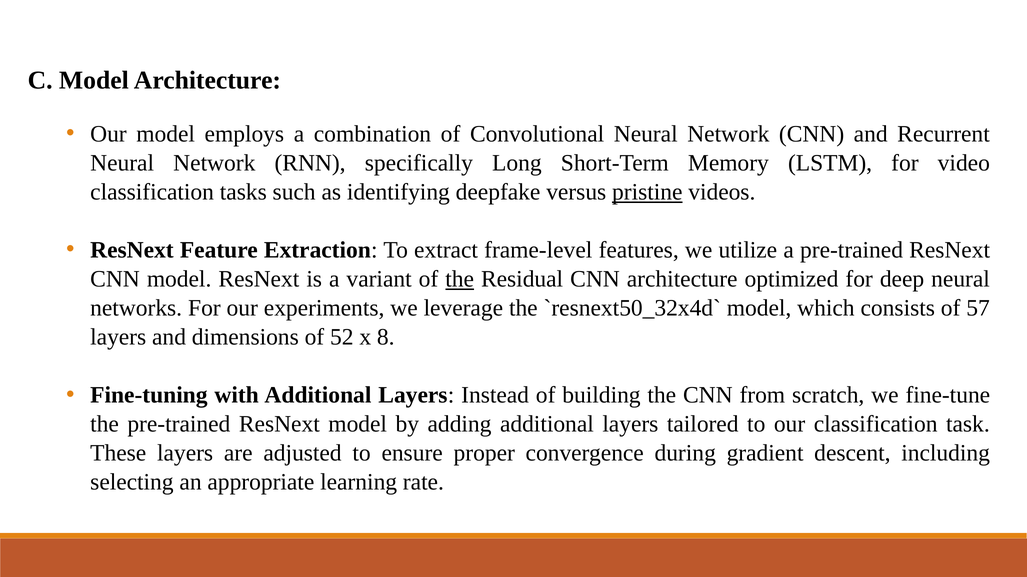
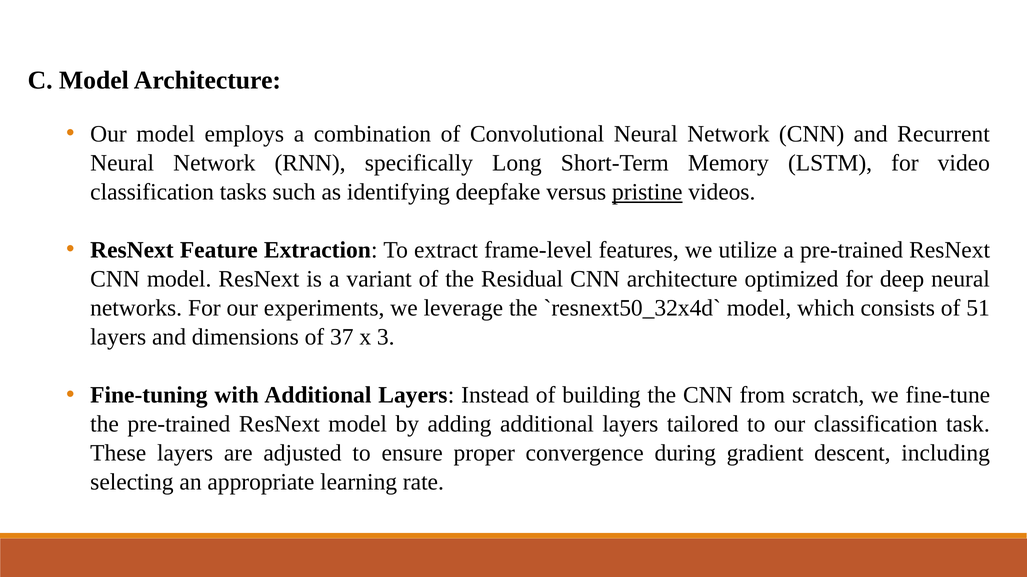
the at (460, 279) underline: present -> none
57: 57 -> 51
52: 52 -> 37
8: 8 -> 3
